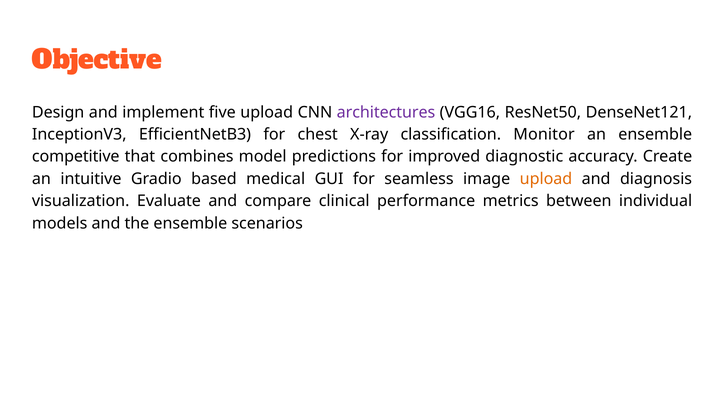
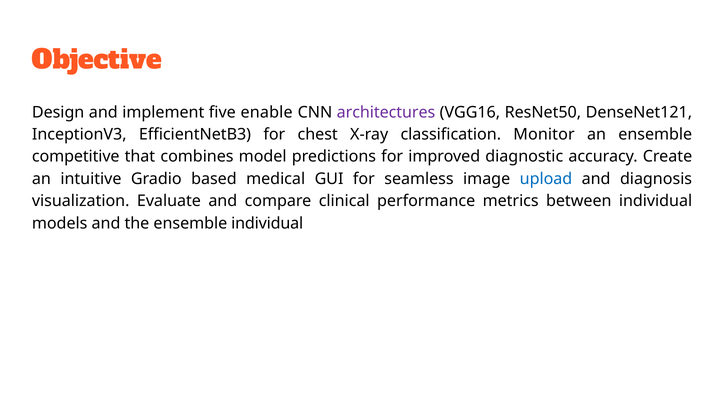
five upload: upload -> enable
upload at (546, 179) colour: orange -> blue
ensemble scenarios: scenarios -> individual
